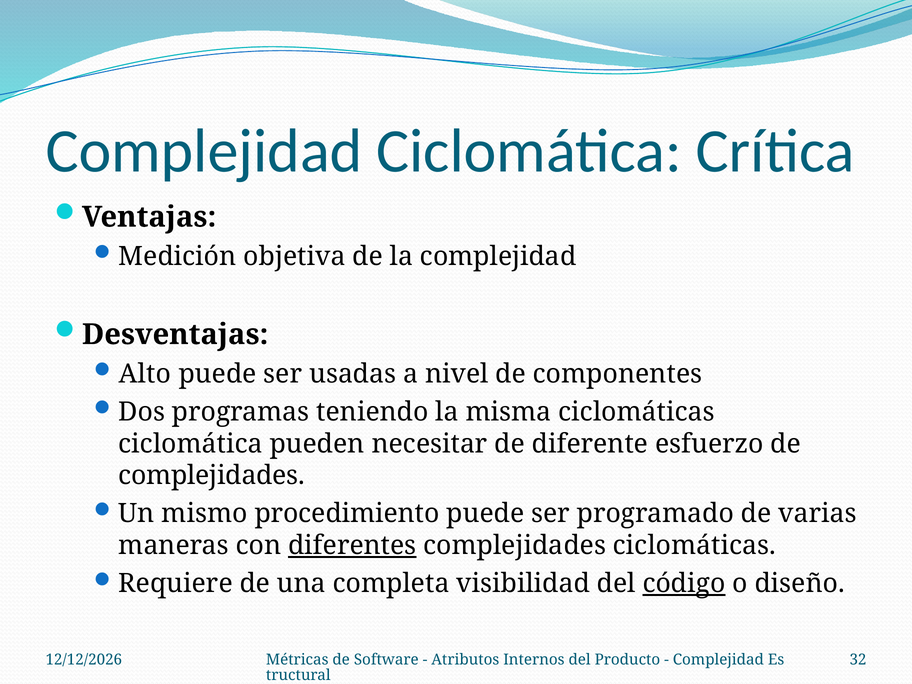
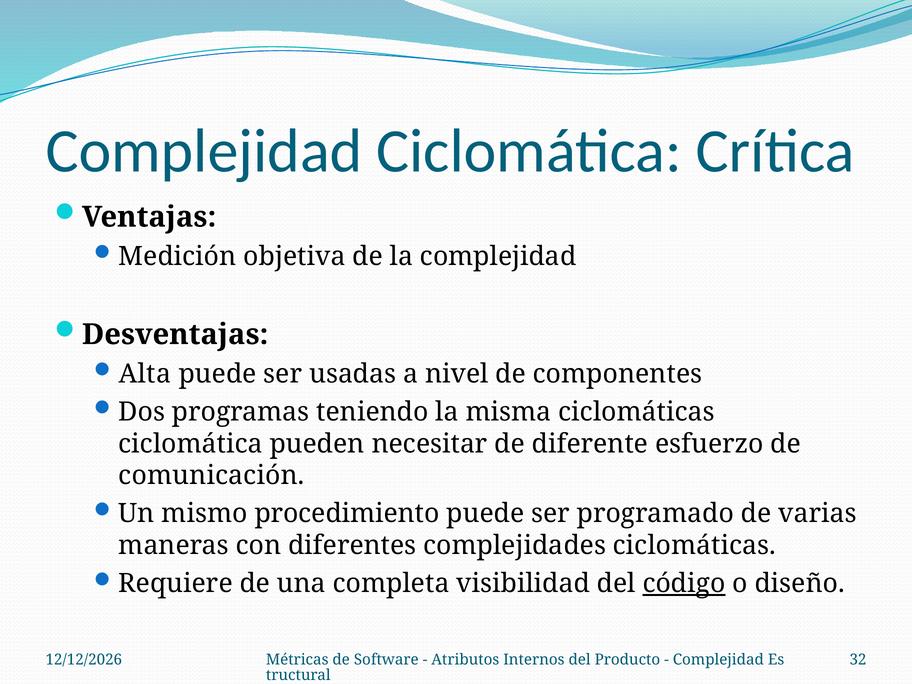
Alto: Alto -> Alta
complejidades at (212, 476): complejidades -> comunicación
diferentes underline: present -> none
